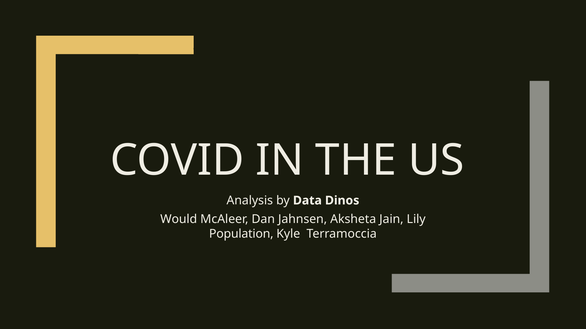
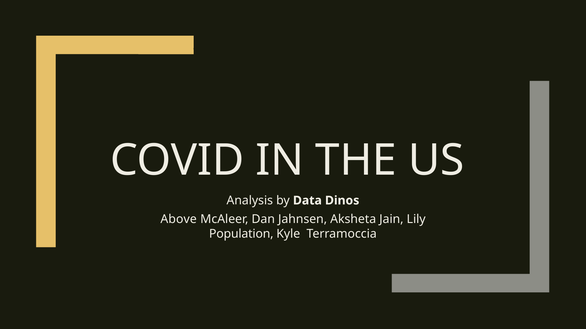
Would: Would -> Above
